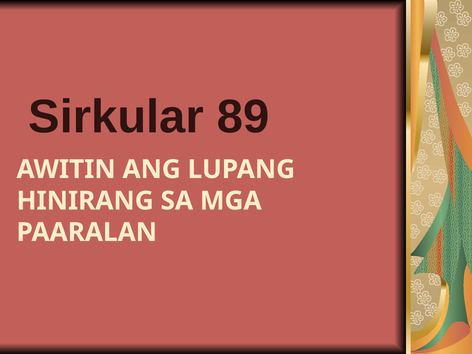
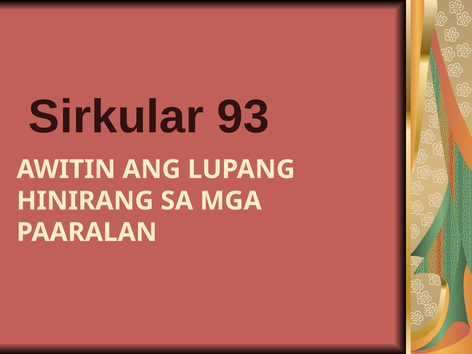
89: 89 -> 93
